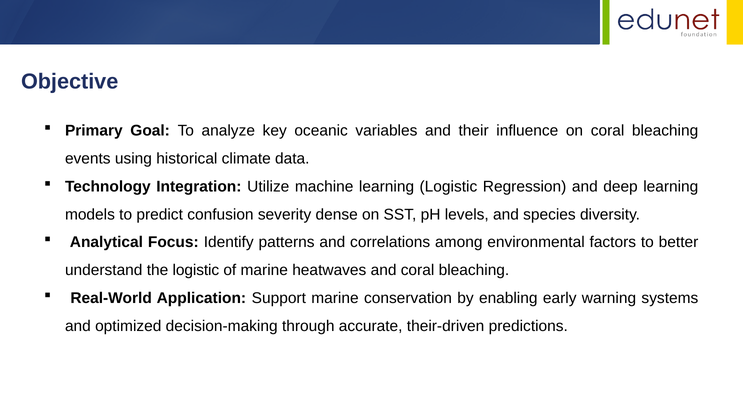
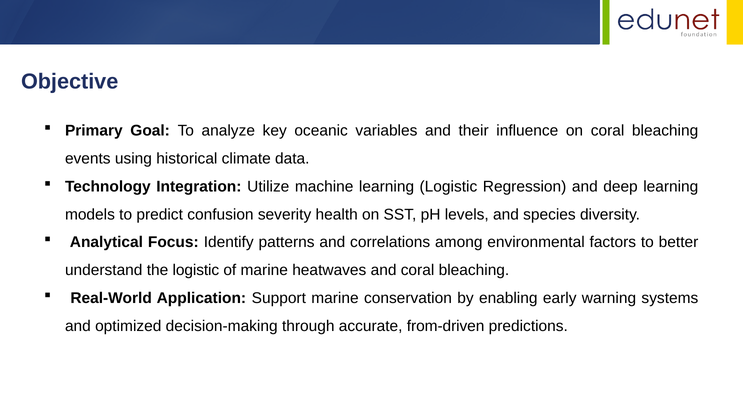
dense: dense -> health
their-driven: their-driven -> from-driven
